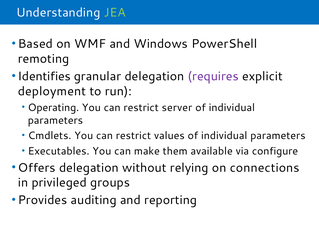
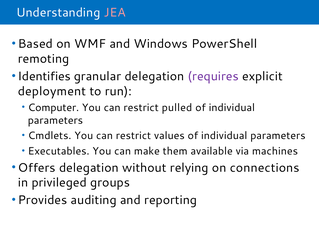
JEA colour: light green -> pink
Operating: Operating -> Computer
server: server -> pulled
configure: configure -> machines
